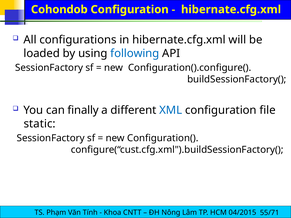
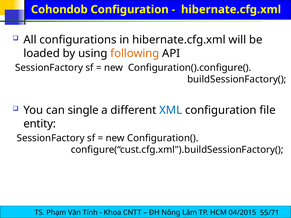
following colour: blue -> orange
finally: finally -> single
static: static -> entity
